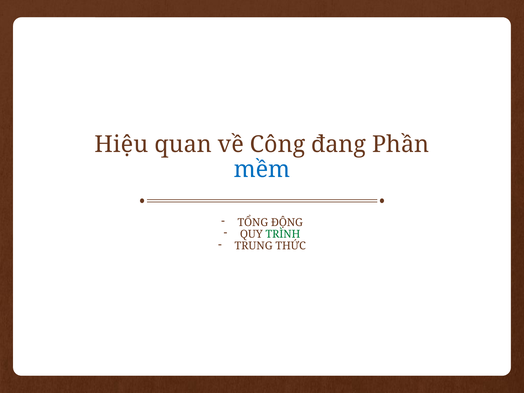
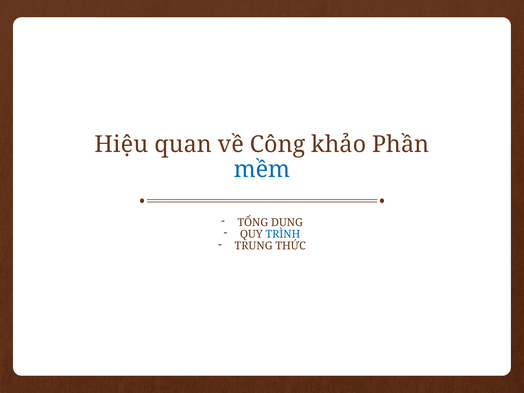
đang: đang -> khảo
ĐỘNG: ĐỘNG -> DUNG
TRÌNH colour: green -> blue
